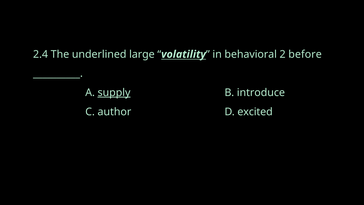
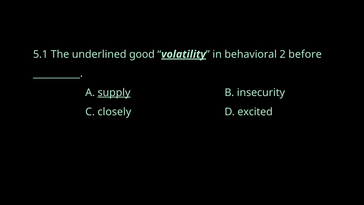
2.4: 2.4 -> 5.1
large: large -> good
volatility underline: none -> present
introduce: introduce -> insecurity
author: author -> closely
